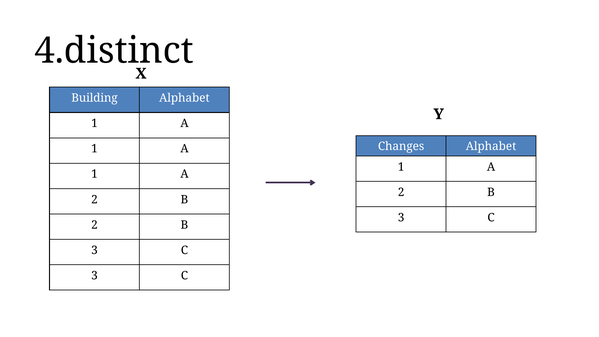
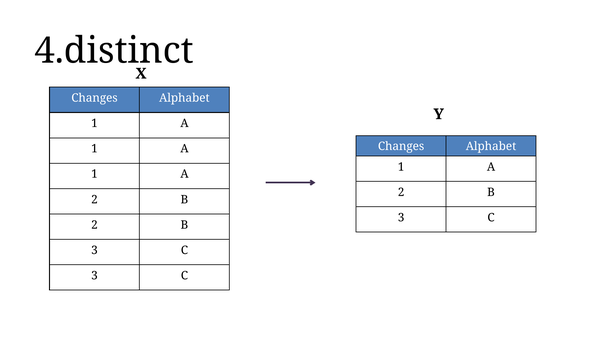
Building at (95, 98): Building -> Changes
